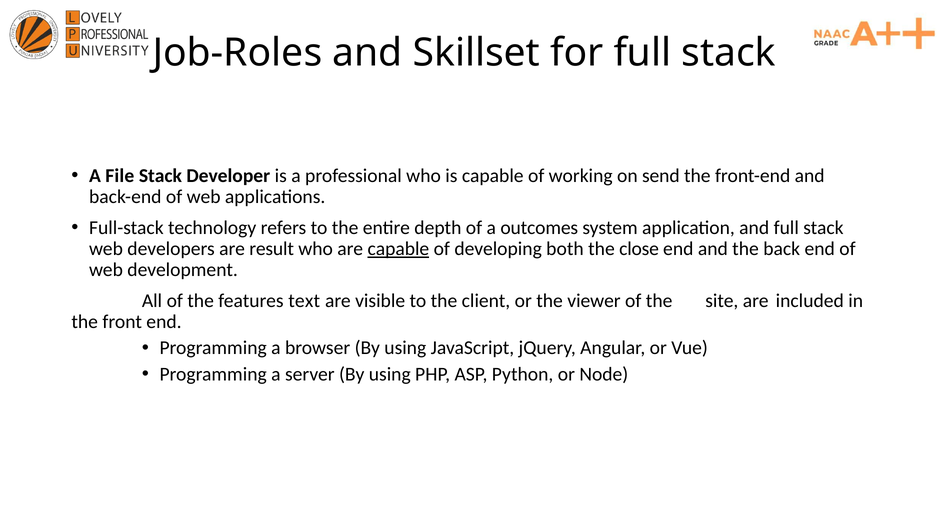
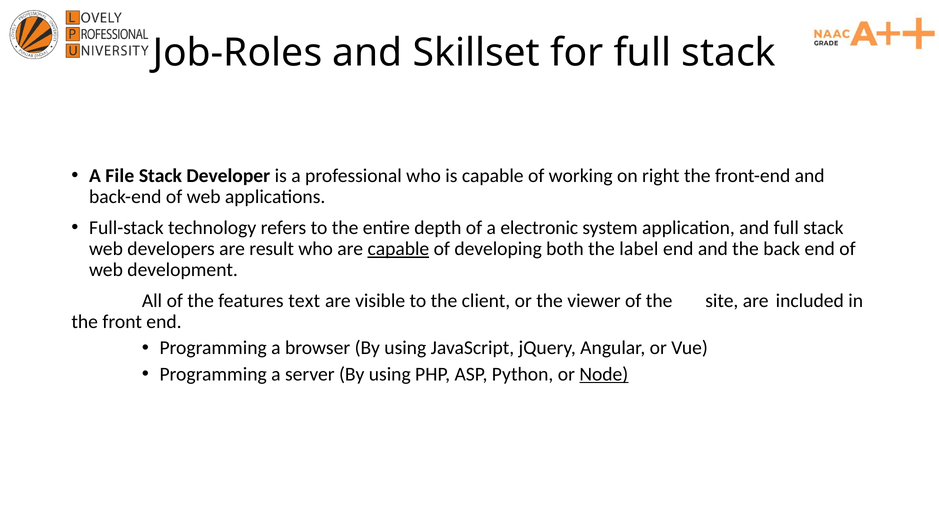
send: send -> right
outcomes: outcomes -> electronic
close: close -> label
Node underline: none -> present
